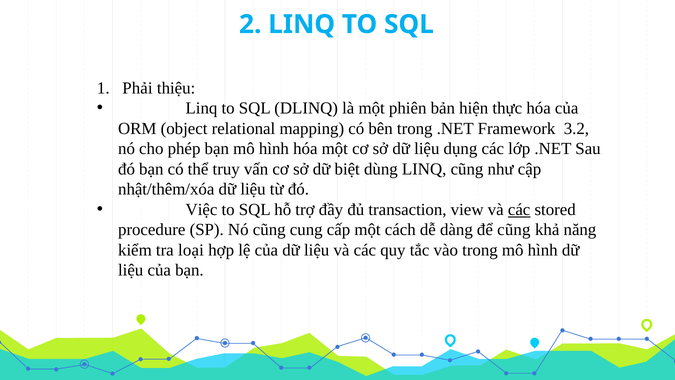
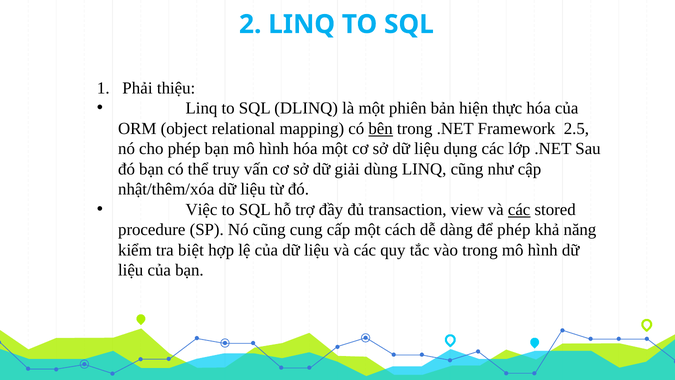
bên underline: none -> present
3.2: 3.2 -> 2.5
biệt: biệt -> giải
để cũng: cũng -> phép
loại: loại -> biệt
